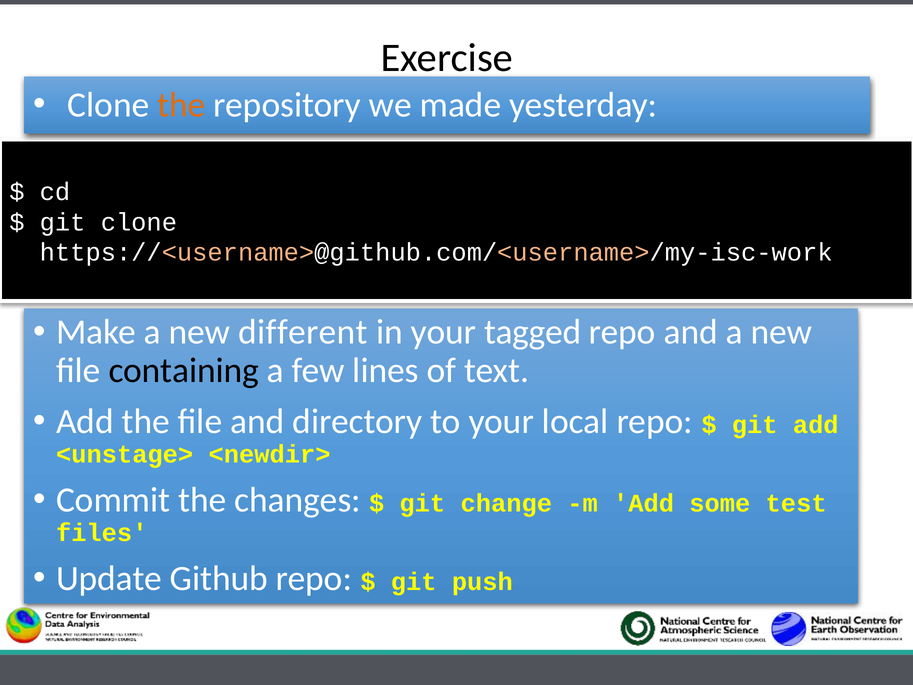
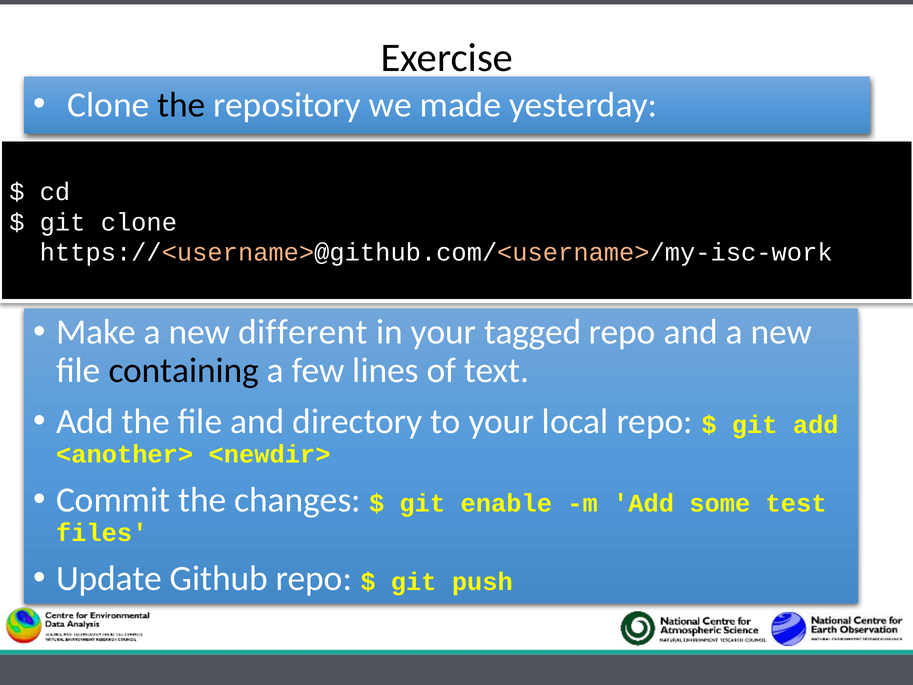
the at (181, 105) colour: orange -> black
<unstage>: <unstage> -> <another>
change: change -> enable
